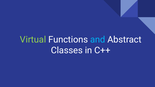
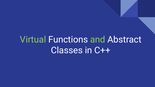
and colour: light blue -> light green
